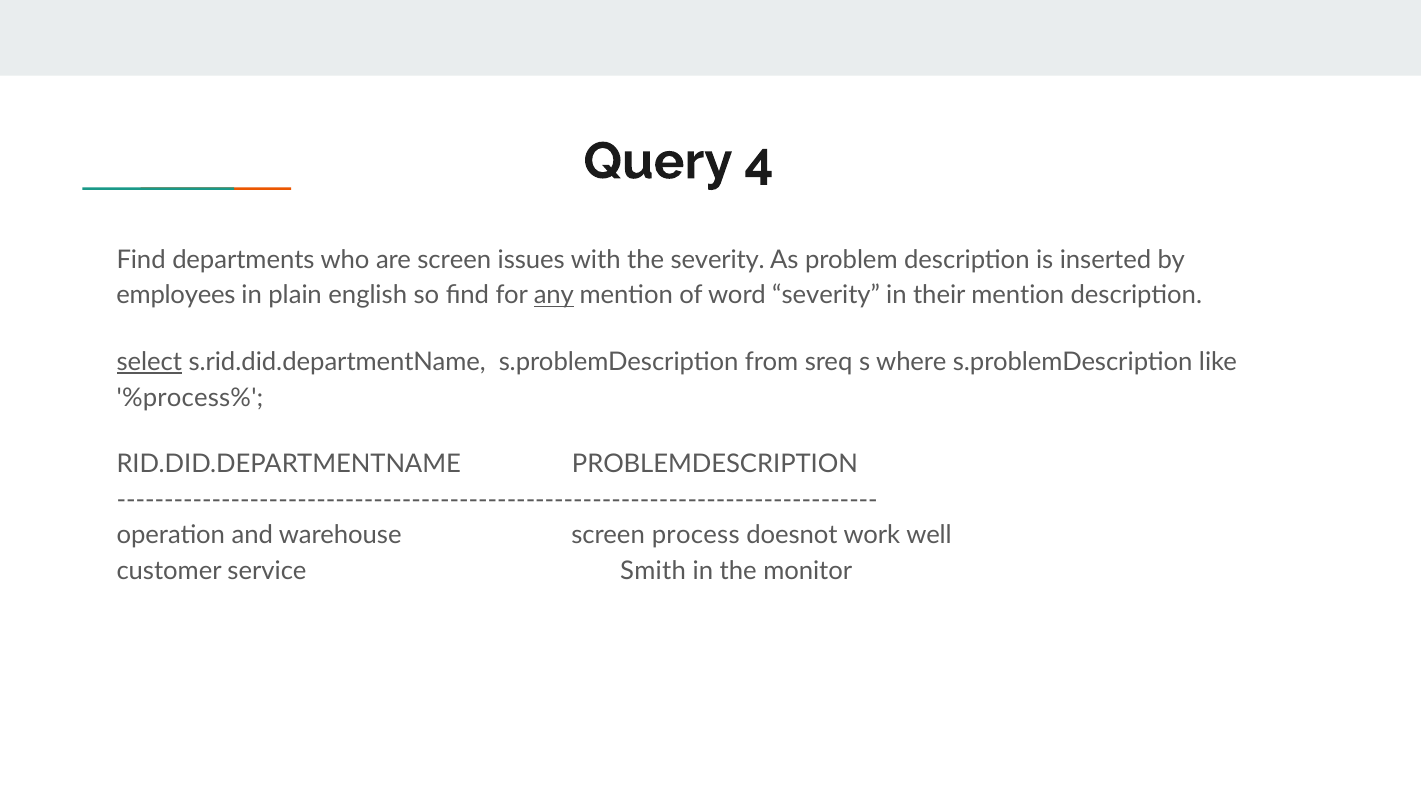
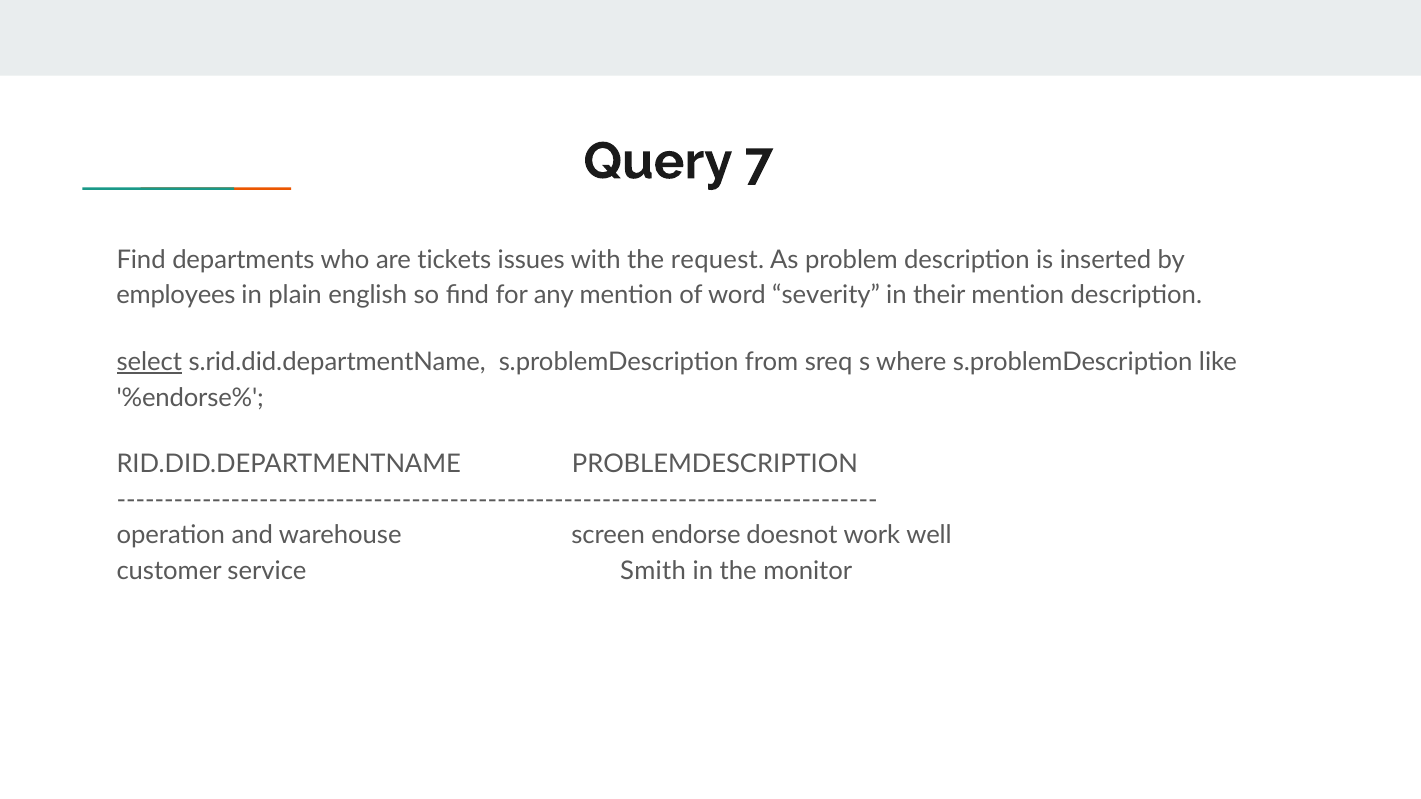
4: 4 -> 7
are screen: screen -> tickets
the severity: severity -> request
any underline: present -> none
%process%: %process% -> %endorse%
process: process -> endorse
